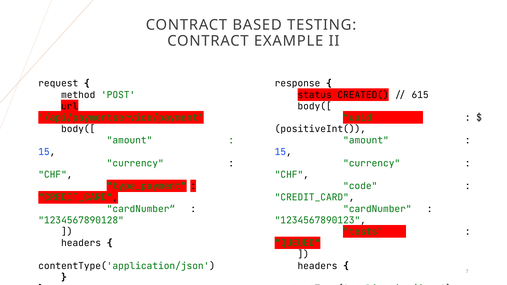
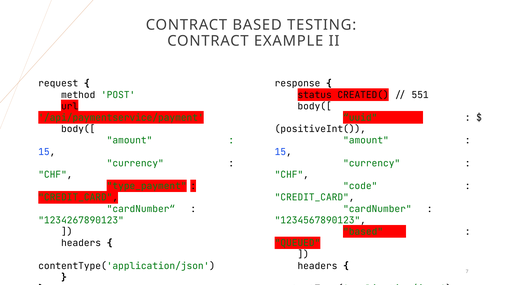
615: 615 -> 551
1234567890128: 1234567890128 -> 1234267890123
tests at (363, 232): tests -> based
